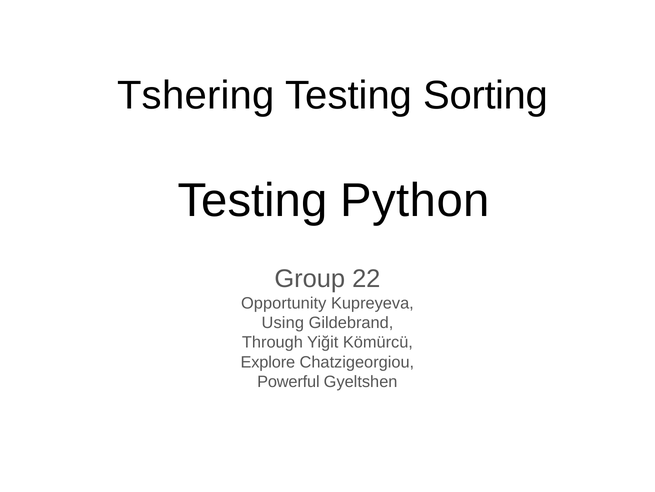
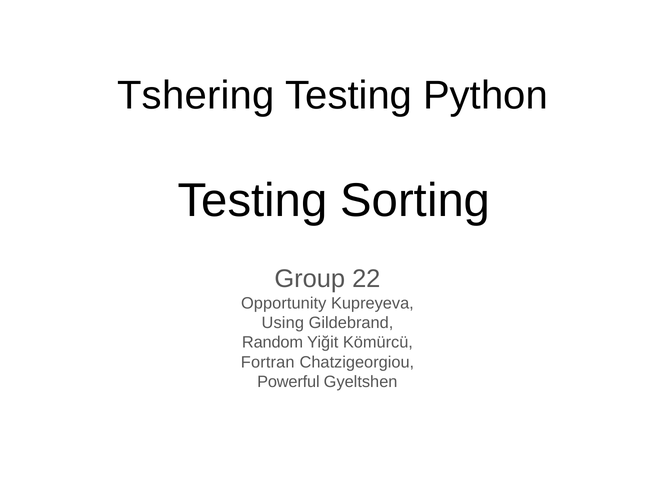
Sorting: Sorting -> Python
Python: Python -> Sorting
Through: Through -> Random
Explore: Explore -> Fortran
